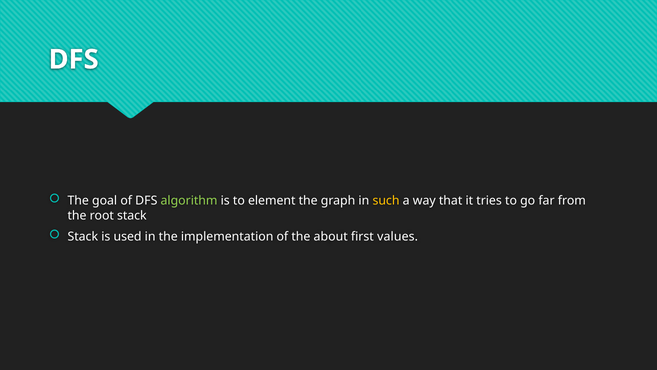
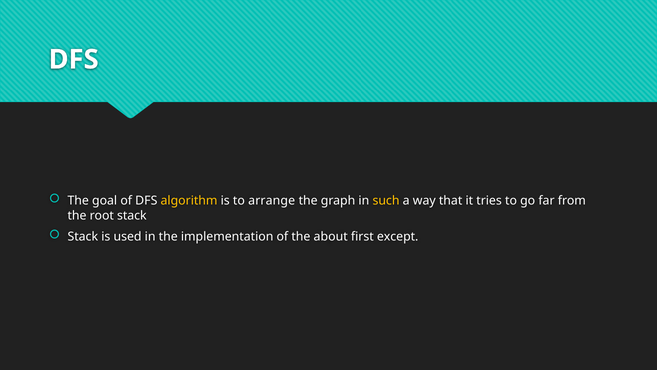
algorithm colour: light green -> yellow
element: element -> arrange
values: values -> except
